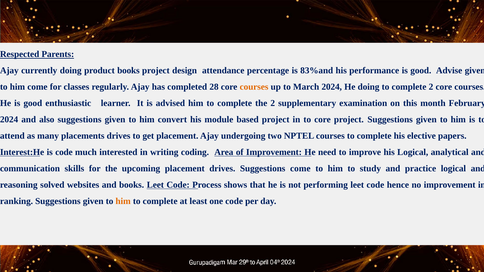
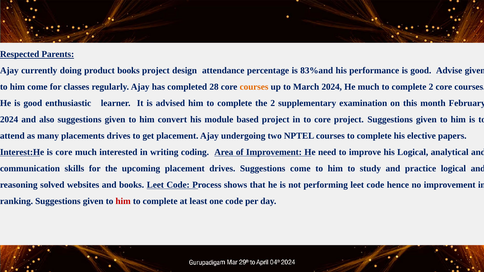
He doing: doing -> much
is code: code -> core
him at (123, 201) colour: orange -> red
